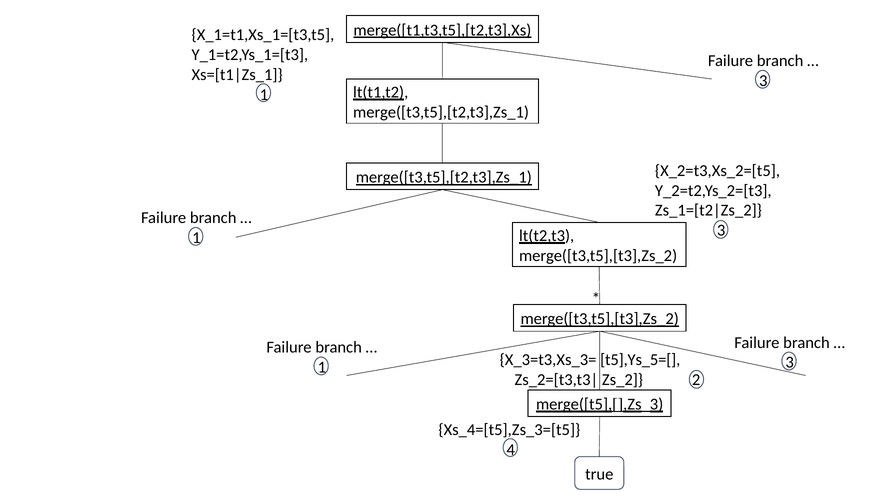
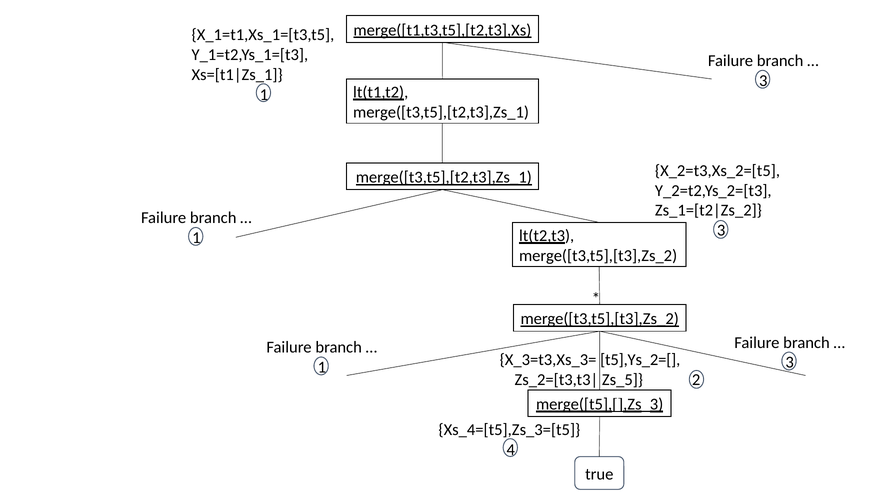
t5],Ys_5=[: t5],Ys_5=[ -> t5],Ys_2=[
Zs_2: Zs_2 -> Zs_5
